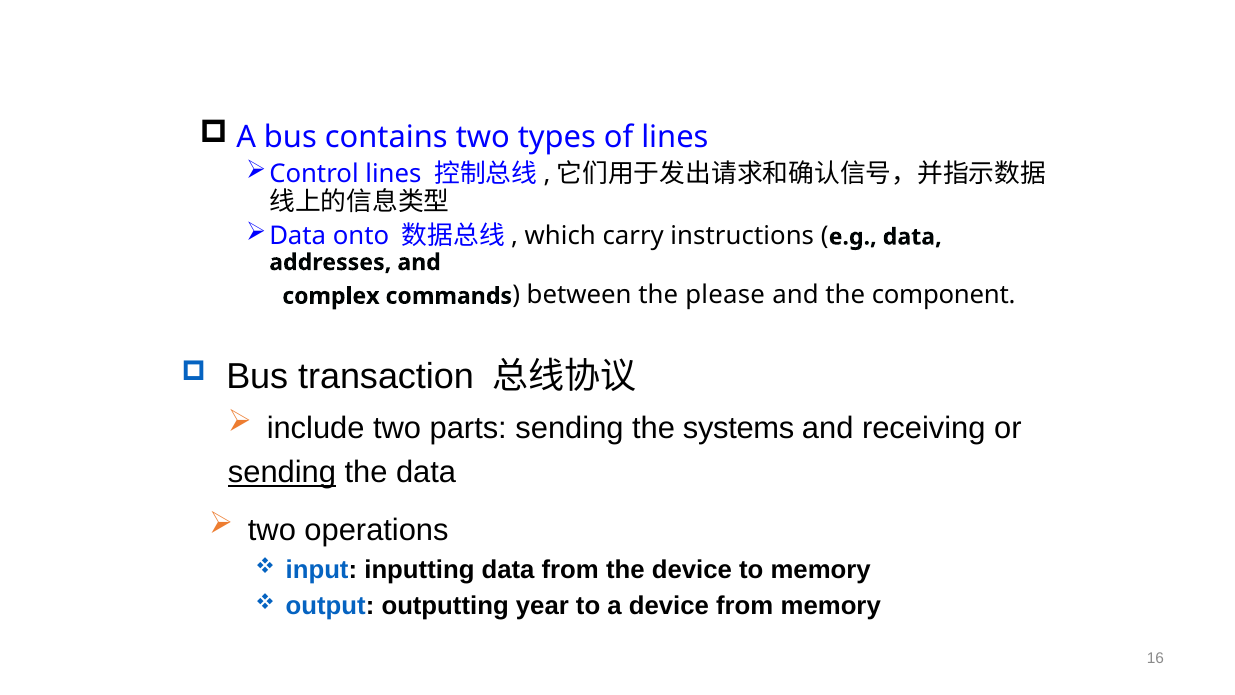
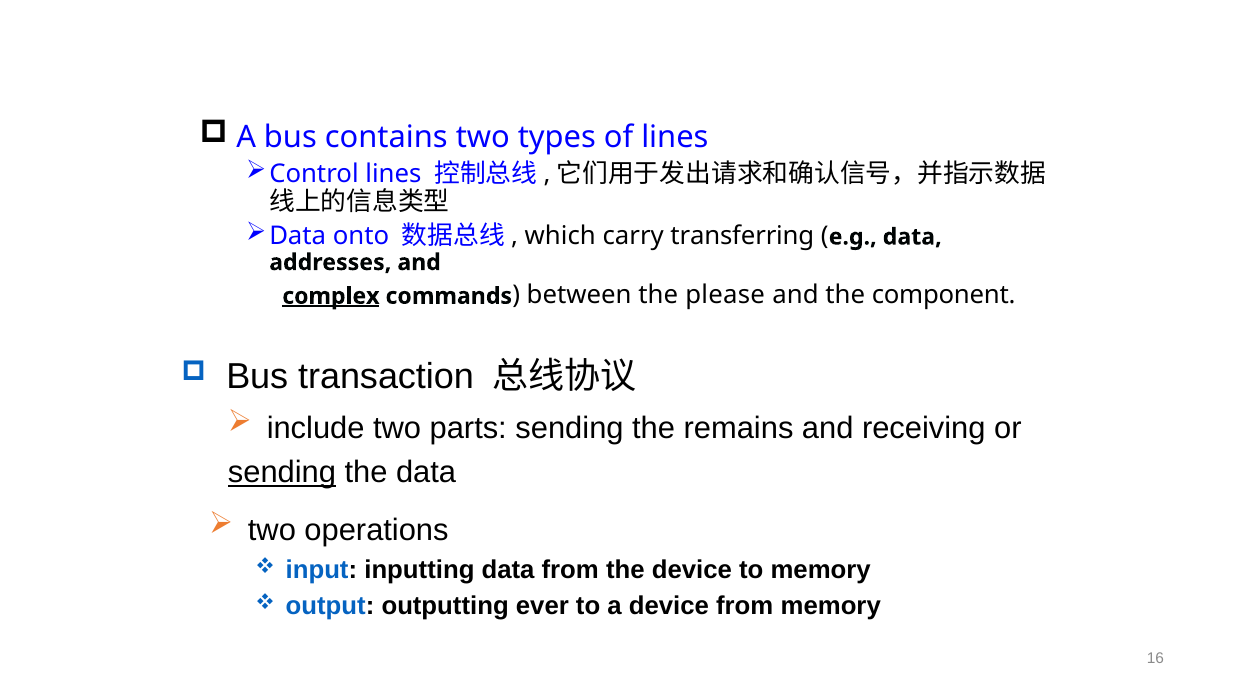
instructions: instructions -> transferring
complex underline: none -> present
systems: systems -> remains
year: year -> ever
